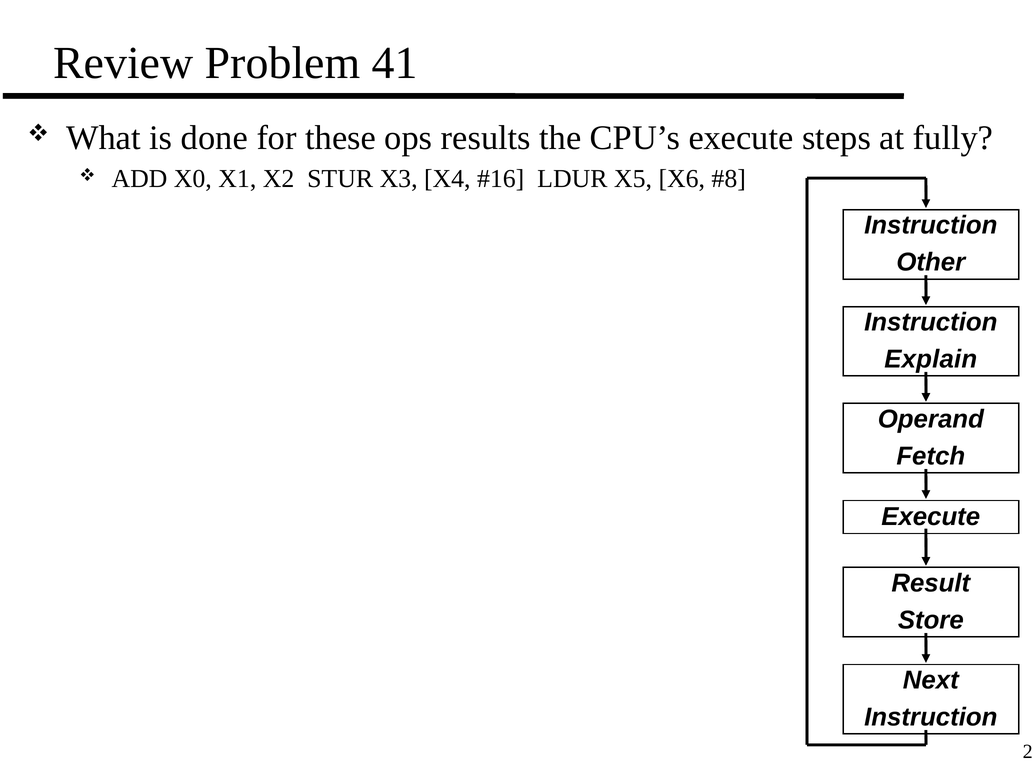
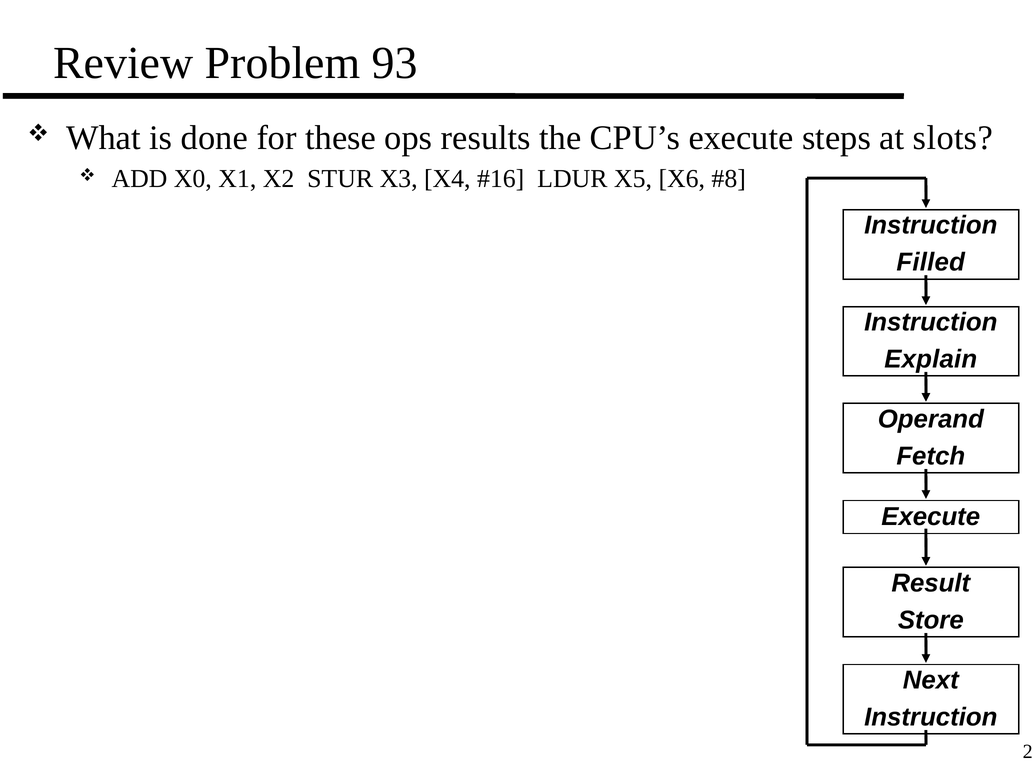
41: 41 -> 93
fully: fully -> slots
Other: Other -> Filled
